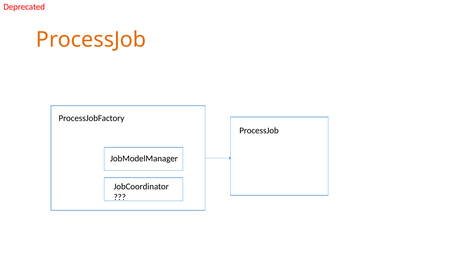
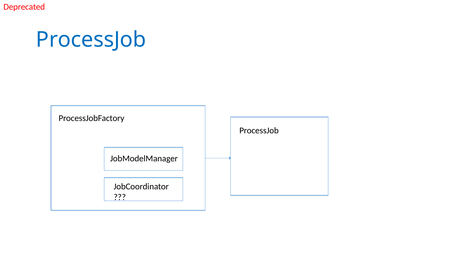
ProcessJob at (91, 40) colour: orange -> blue
